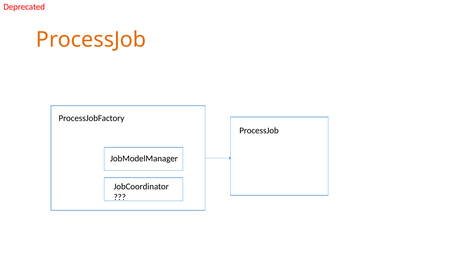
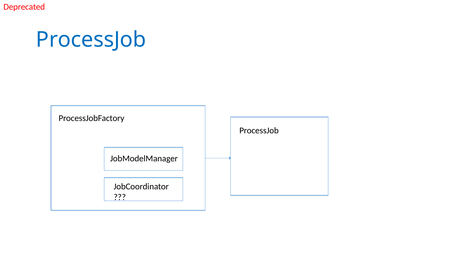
ProcessJob at (91, 40) colour: orange -> blue
